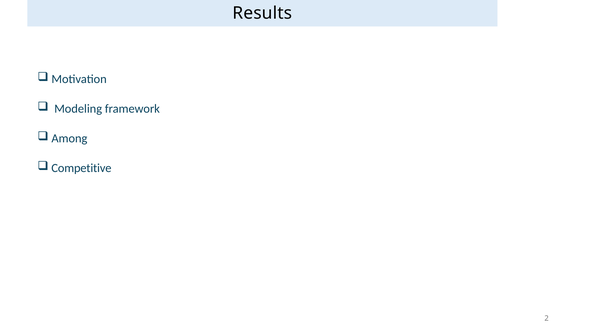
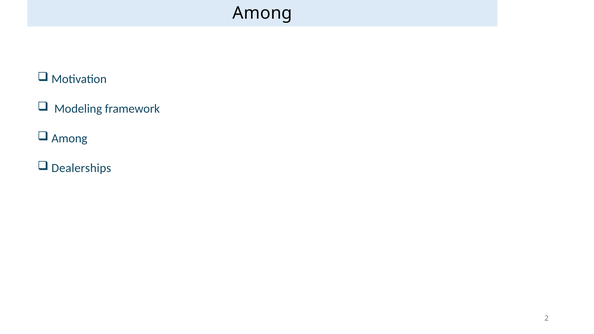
Results at (262, 13): Results -> Among
Competitive: Competitive -> Dealerships
